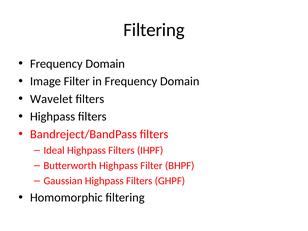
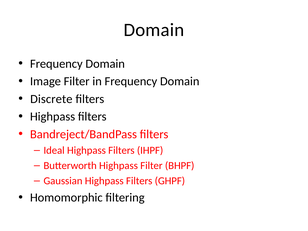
Filtering at (154, 30): Filtering -> Domain
Wavelet: Wavelet -> Discrete
